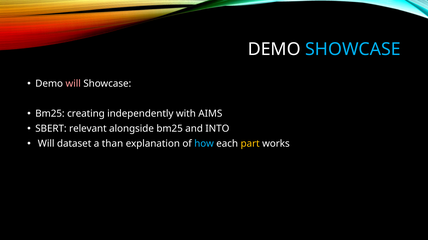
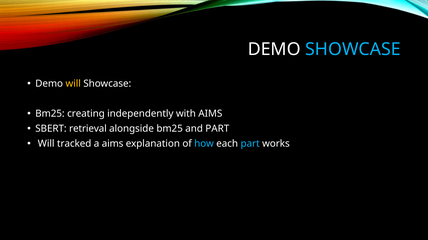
will at (73, 84) colour: pink -> yellow
relevant: relevant -> retrieval
and INTO: INTO -> PART
dataset: dataset -> tracked
a than: than -> aims
part at (250, 144) colour: yellow -> light blue
